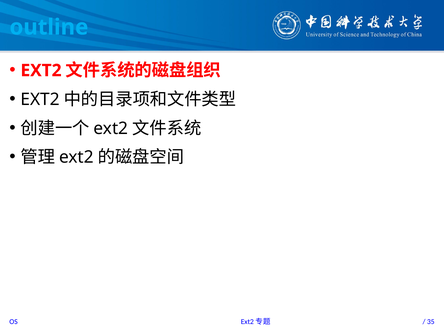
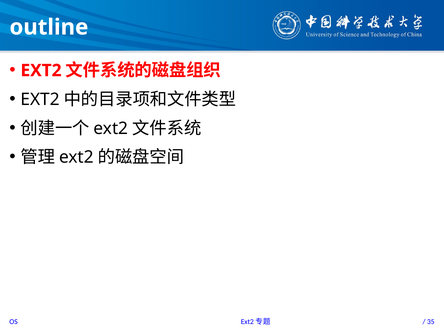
outline colour: light blue -> white
